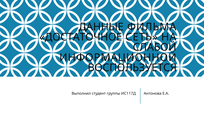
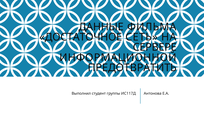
СЛАБОЙ: СЛАБОЙ -> СЕРВЕРЕ
ВОСПОЛЬЗУЕТСЯ: ВОСПОЛЬЗУЕТСЯ -> ПРЕДОТВРАТИТЬ
